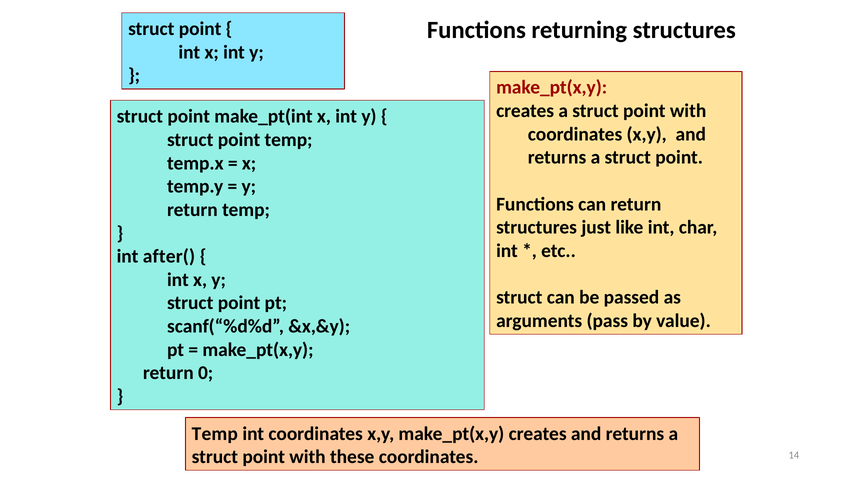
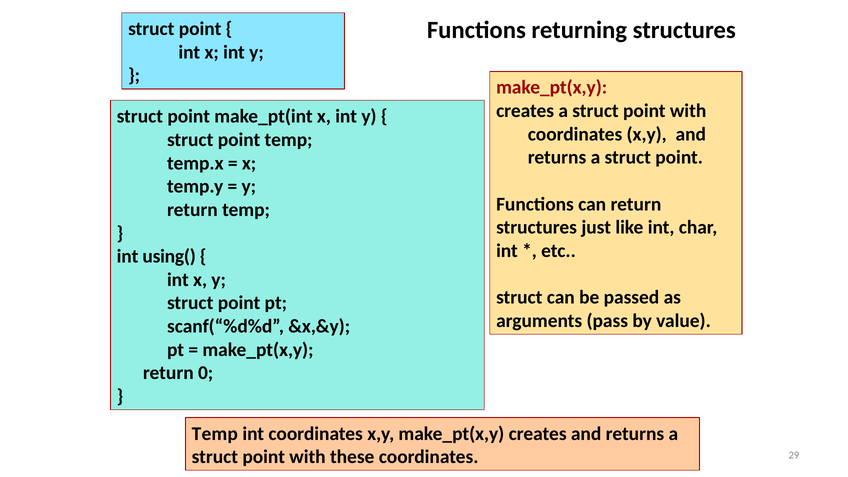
after(: after( -> using(
14: 14 -> 29
